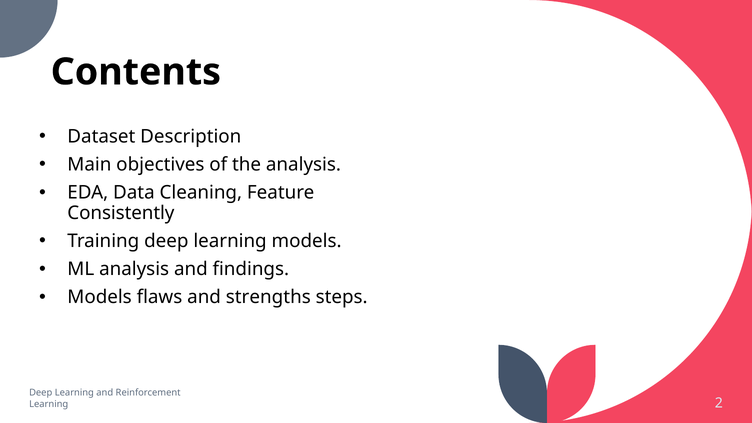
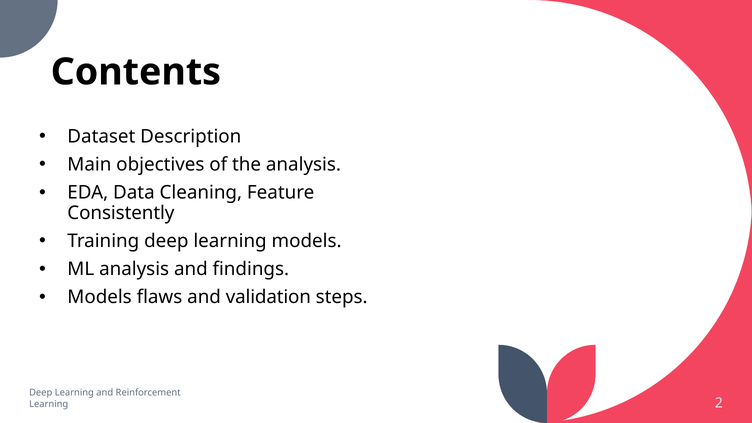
strengths: strengths -> validation
